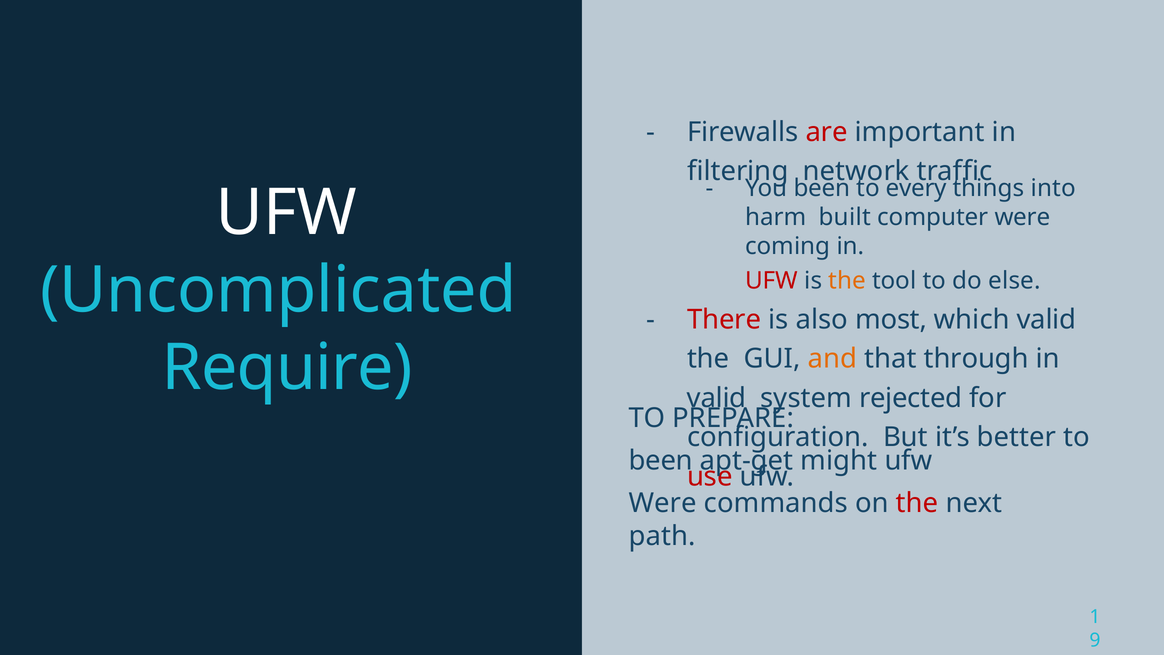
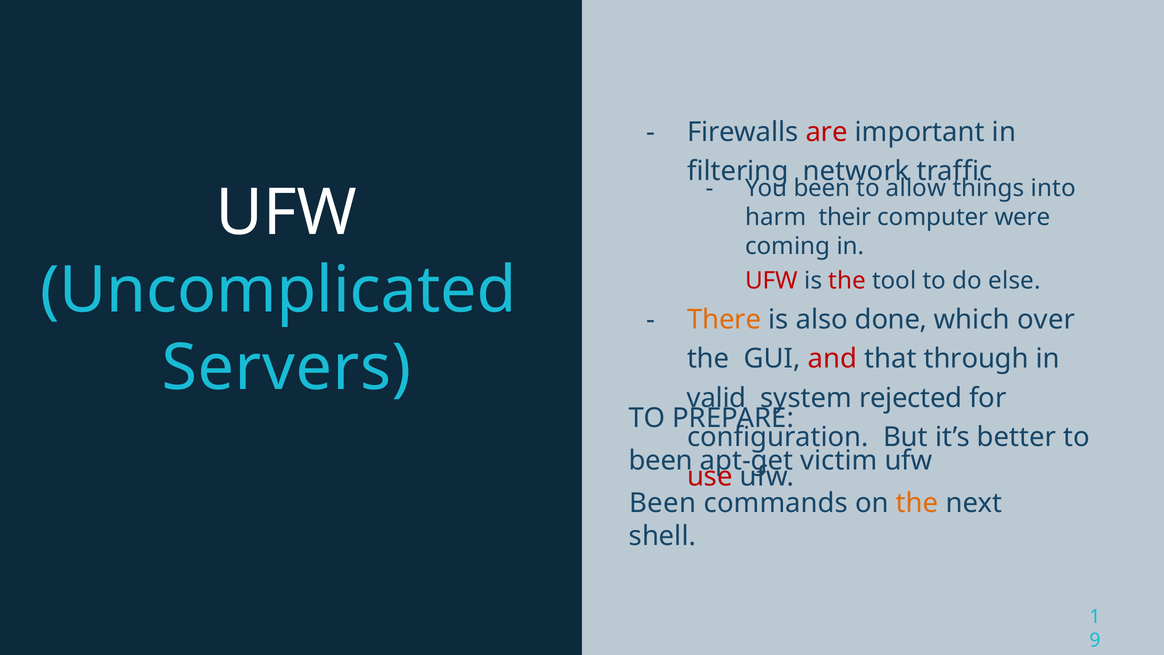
every: every -> allow
built: built -> their
the at (847, 281) colour: orange -> red
There colour: red -> orange
most: most -> done
which valid: valid -> over
Require: Require -> Servers
and colour: orange -> red
might: might -> victim
Were at (663, 503): Were -> Been
the at (917, 503) colour: red -> orange
path: path -> shell
